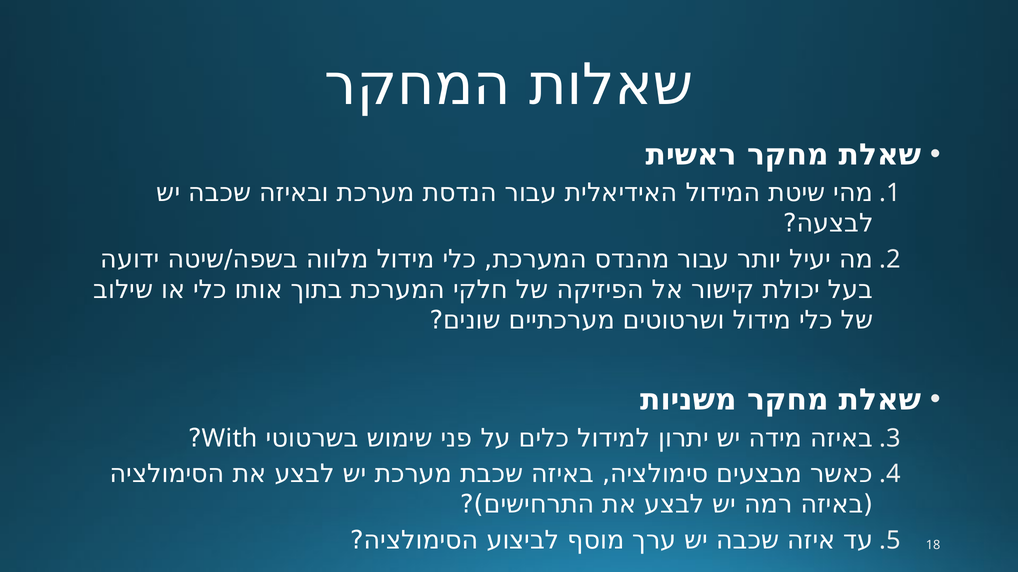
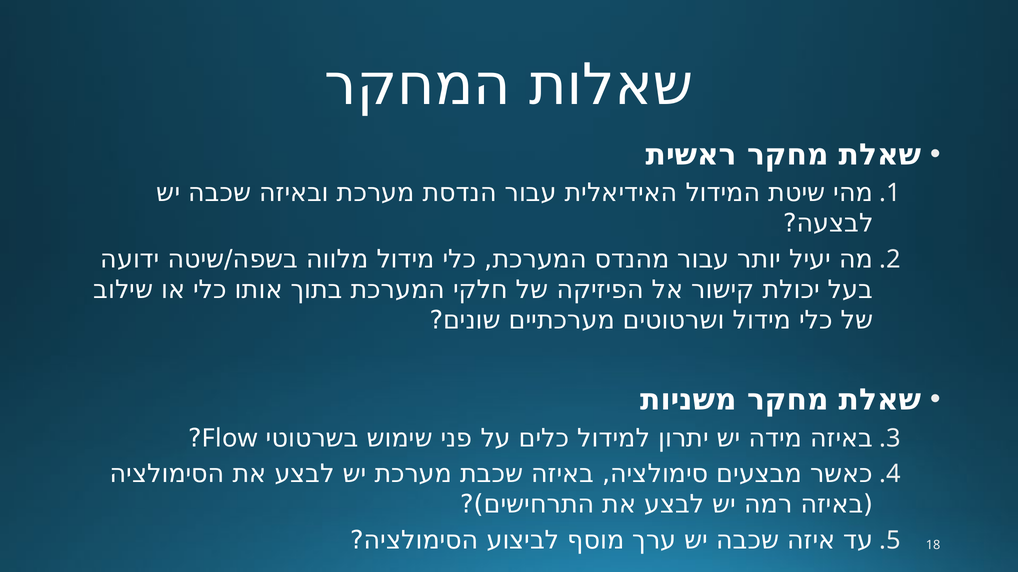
With: With -> Flow
